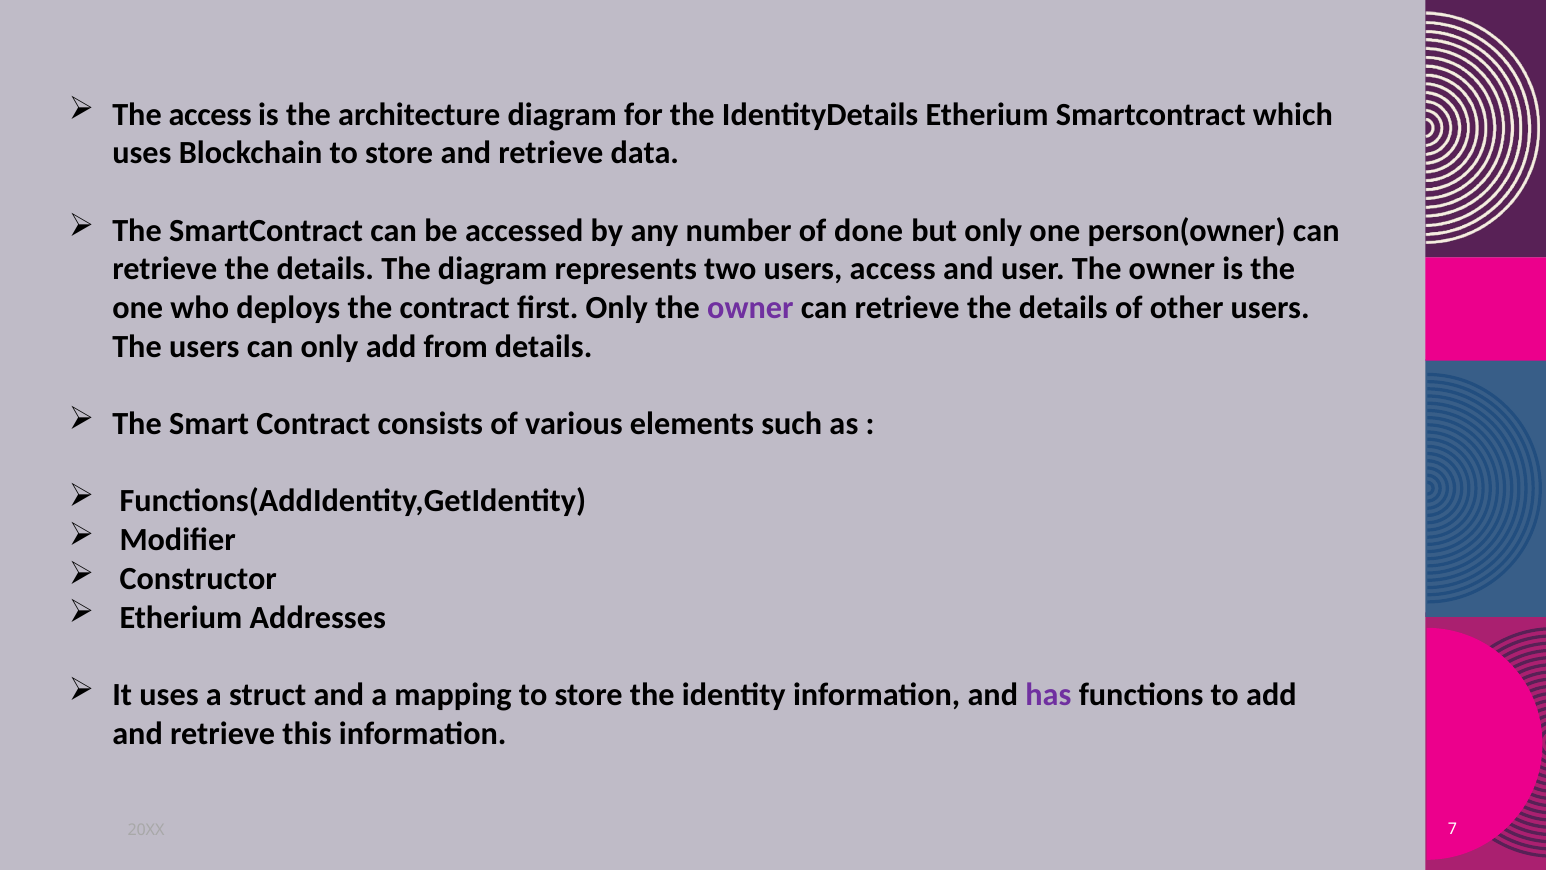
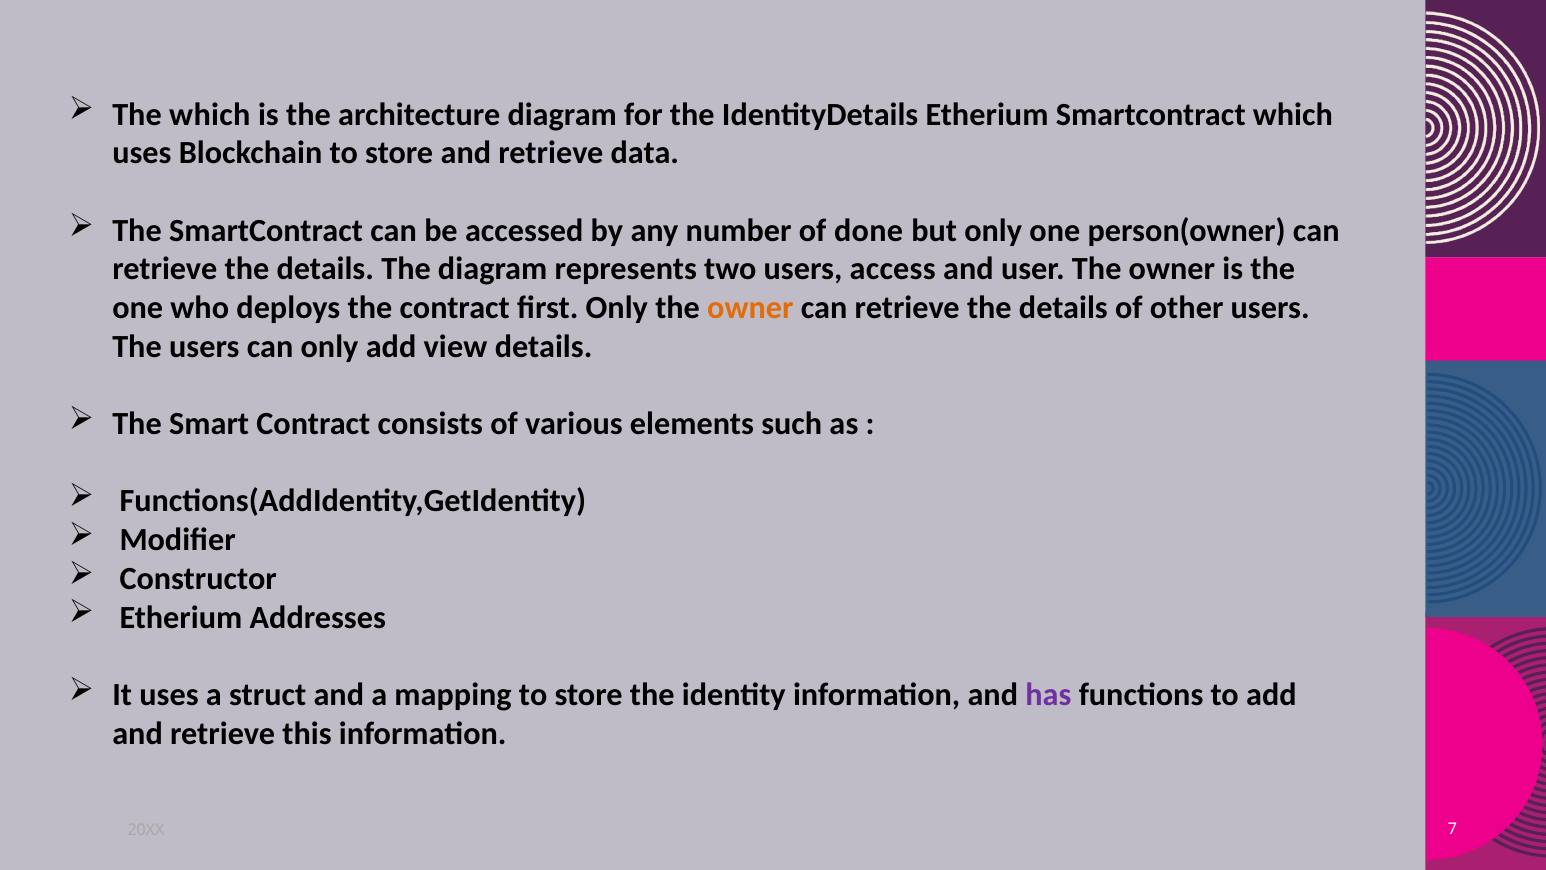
The access: access -> which
owner at (750, 308) colour: purple -> orange
from: from -> view
